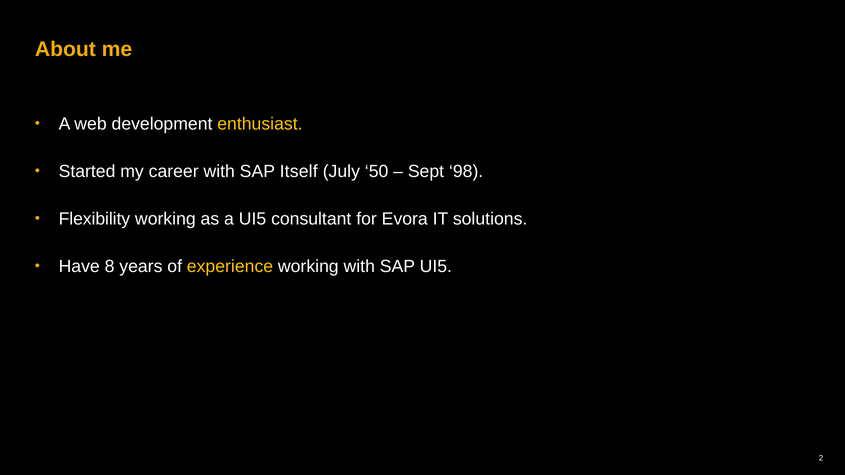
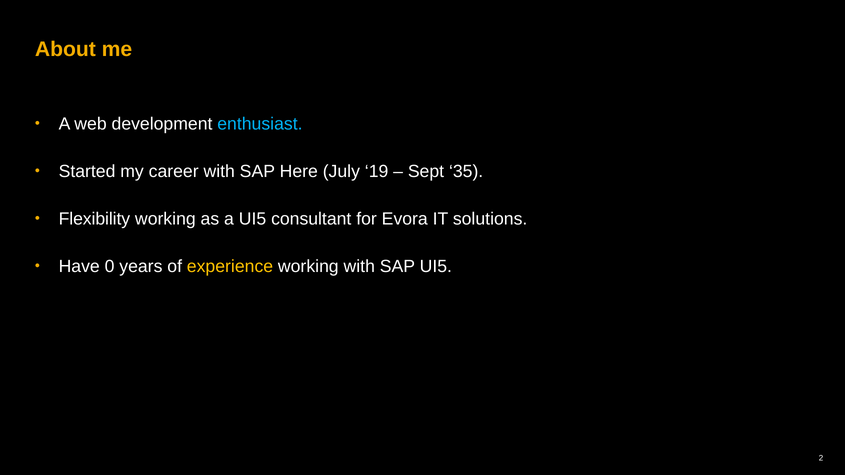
enthusiast colour: yellow -> light blue
Itself: Itself -> Here
50: 50 -> 19
98: 98 -> 35
8: 8 -> 0
